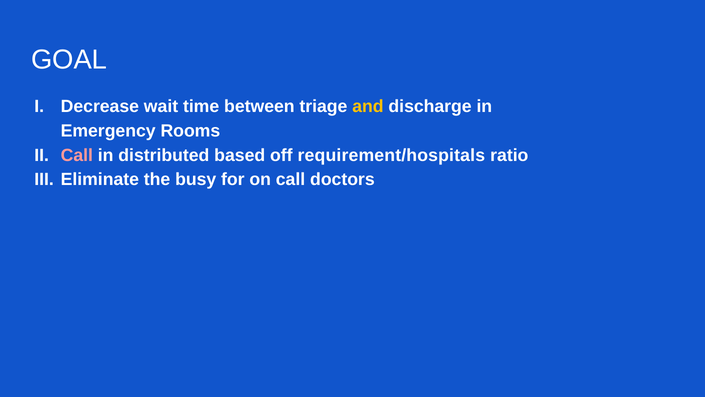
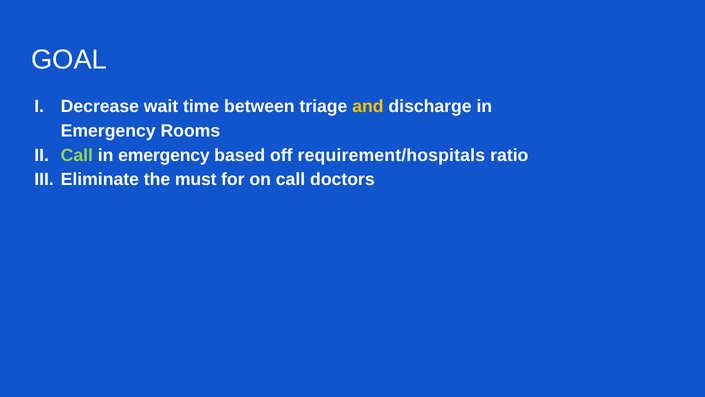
Call at (77, 155) colour: pink -> light green
distributed at (164, 155): distributed -> emergency
busy: busy -> must
